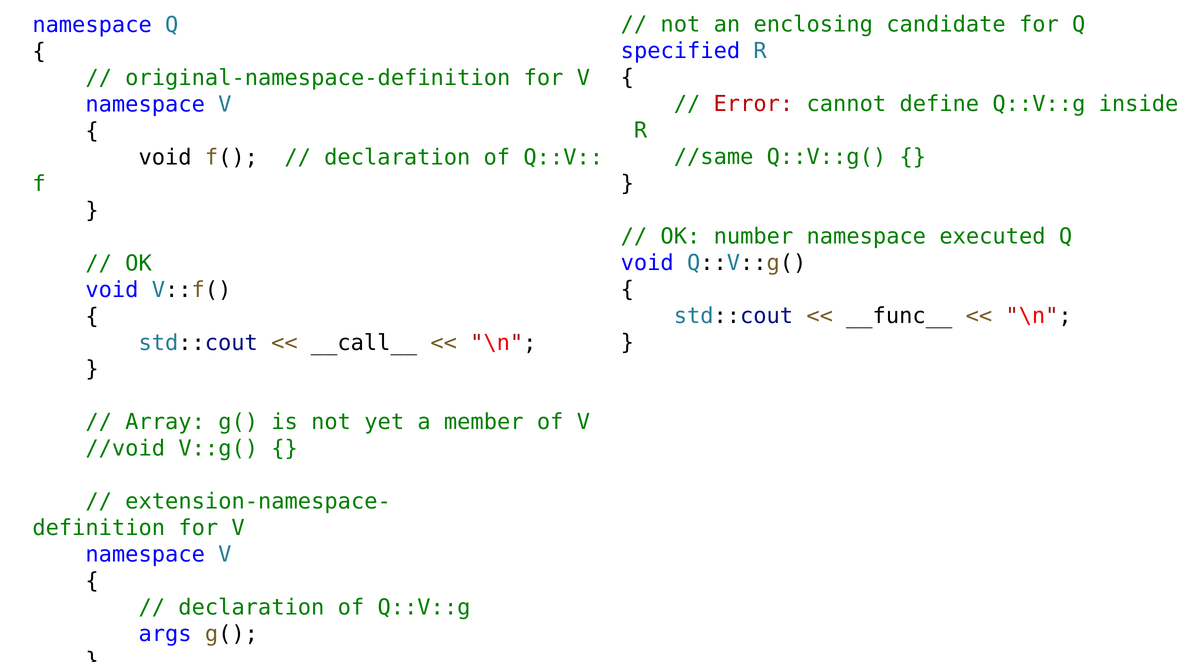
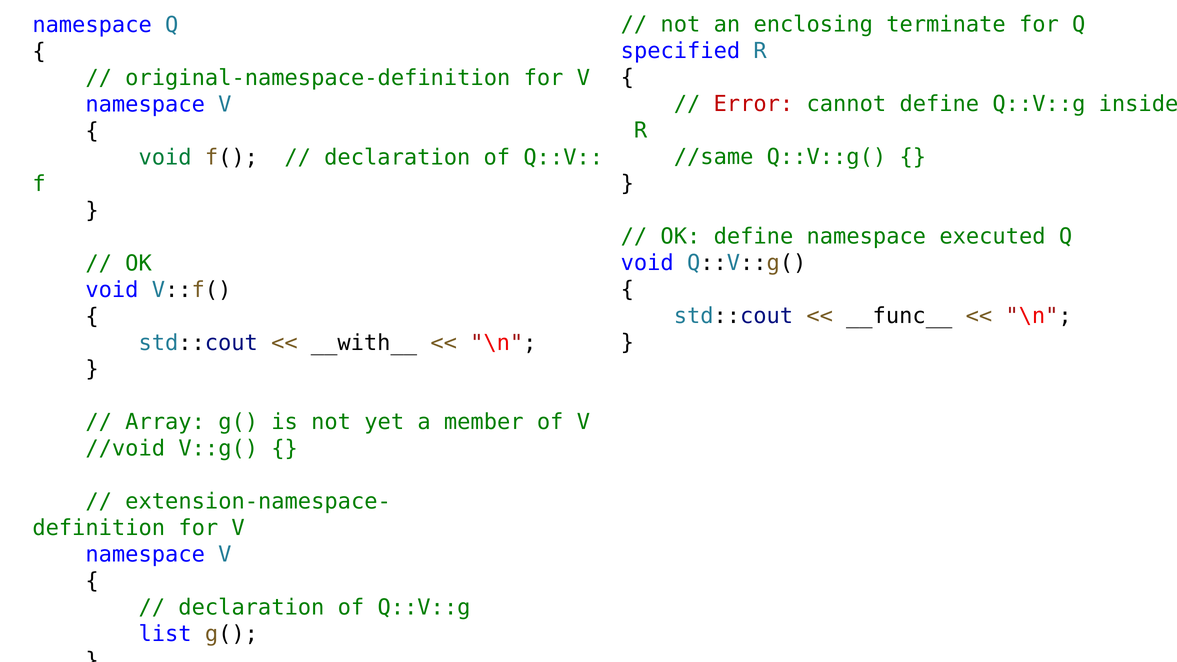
candidate: candidate -> terminate
void at (165, 157) colour: black -> green
OK number: number -> define
__call__: __call__ -> __with__
args: args -> list
